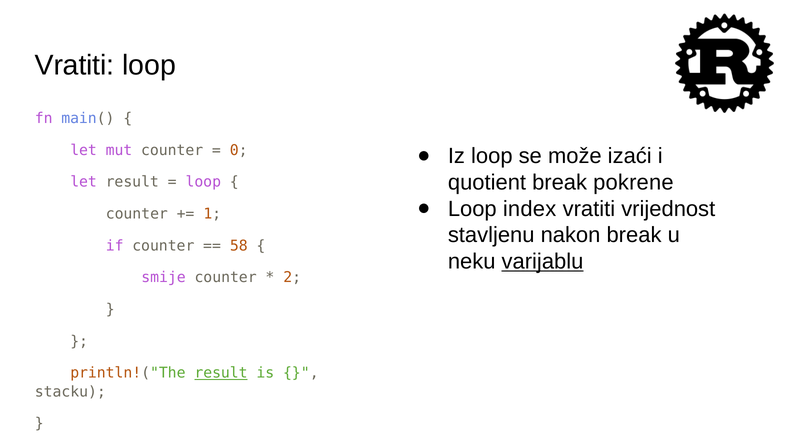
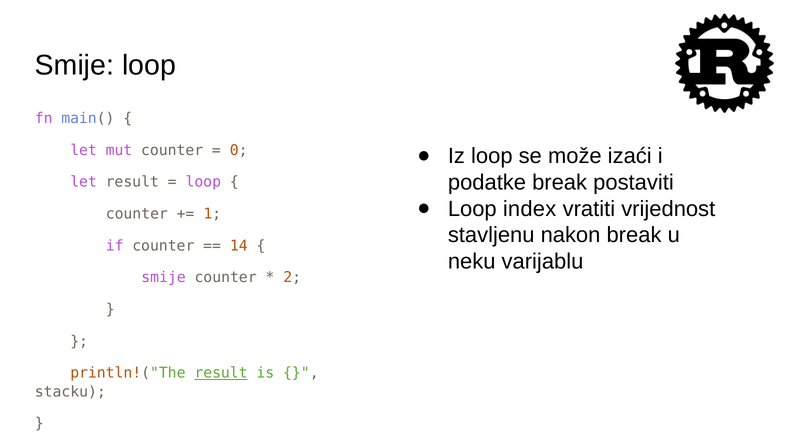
Vratiti at (75, 65): Vratiti -> Smije
quotient: quotient -> podatke
pokrene: pokrene -> postaviti
58: 58 -> 14
varijablu underline: present -> none
